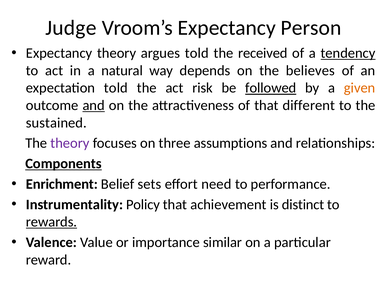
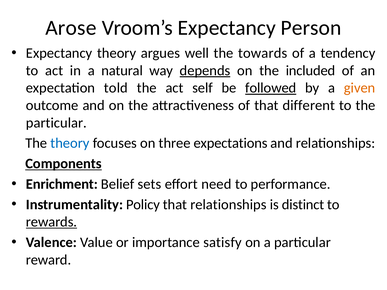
Judge: Judge -> Arose
argues told: told -> well
received: received -> towards
tendency underline: present -> none
depends underline: none -> present
believes: believes -> included
risk: risk -> self
and at (94, 105) underline: present -> none
sustained at (56, 123): sustained -> particular
theory at (70, 143) colour: purple -> blue
assumptions: assumptions -> expectations
that achievement: achievement -> relationships
similar: similar -> satisfy
